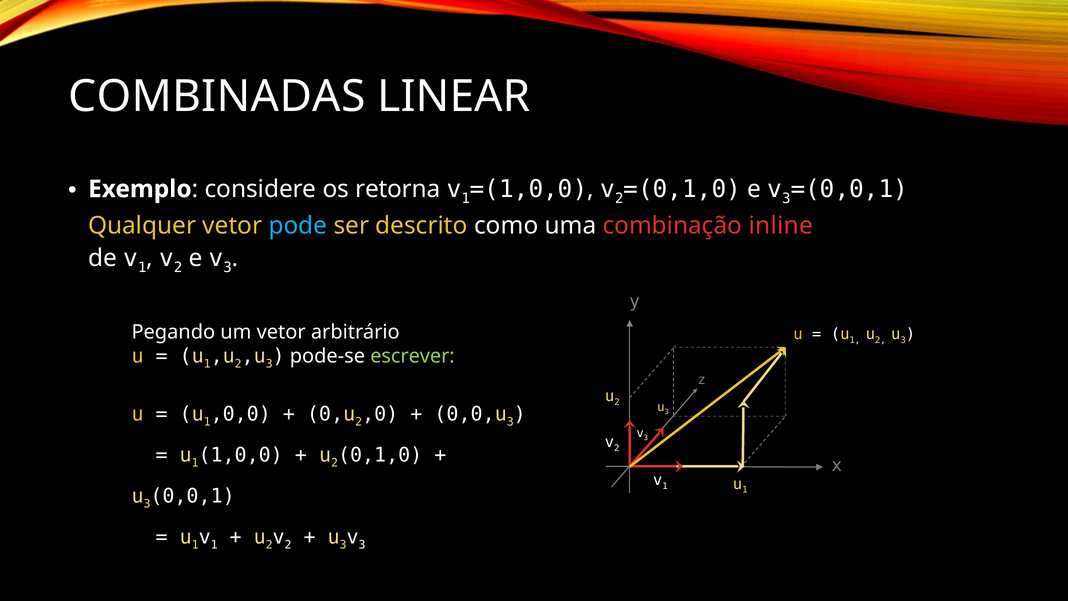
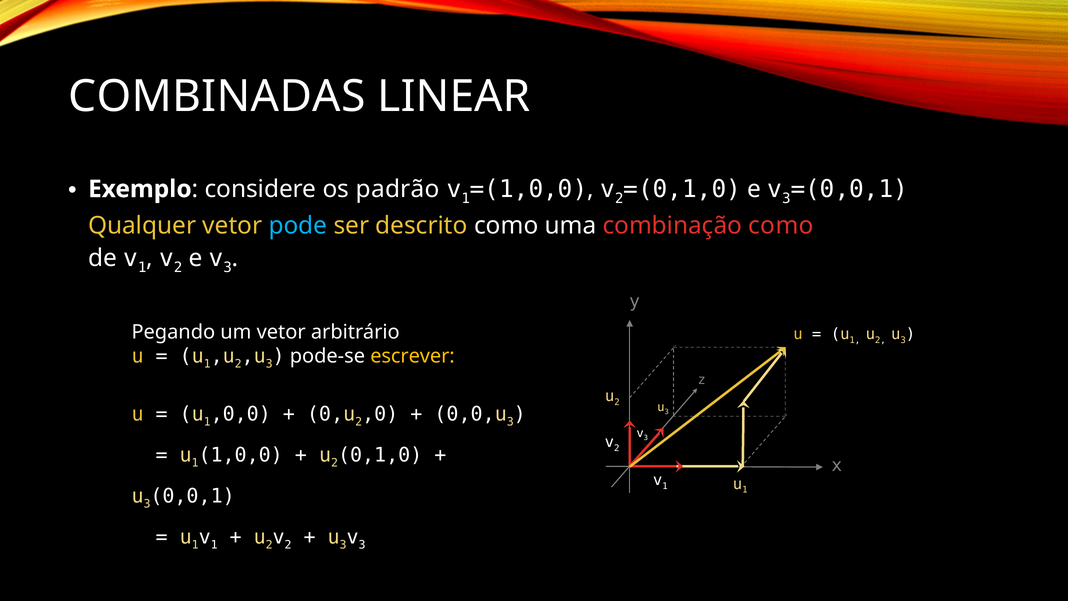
retorna: retorna -> padrão
combinação inline: inline -> como
escrever colour: light green -> yellow
